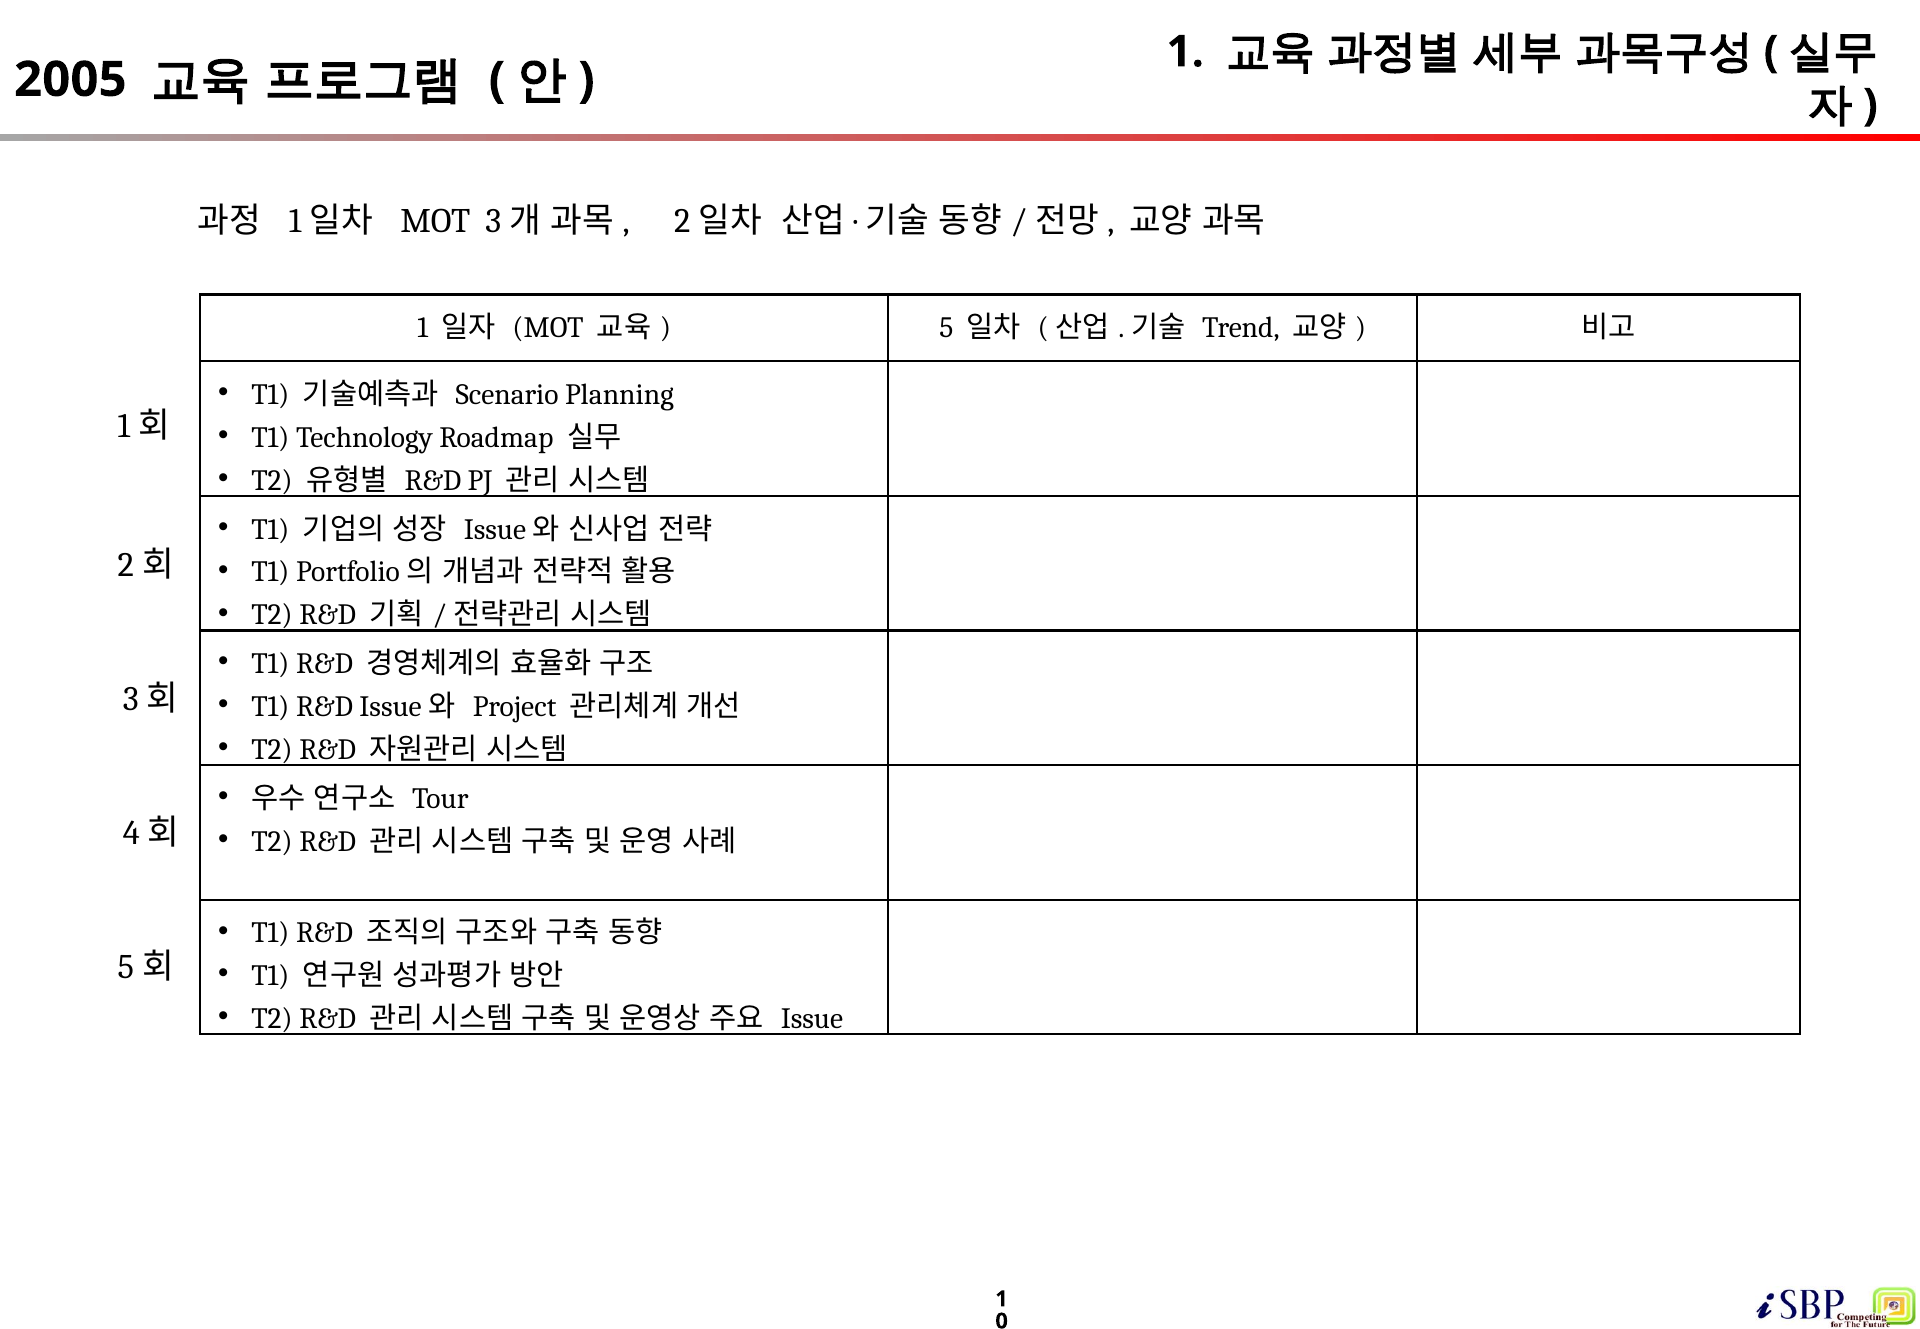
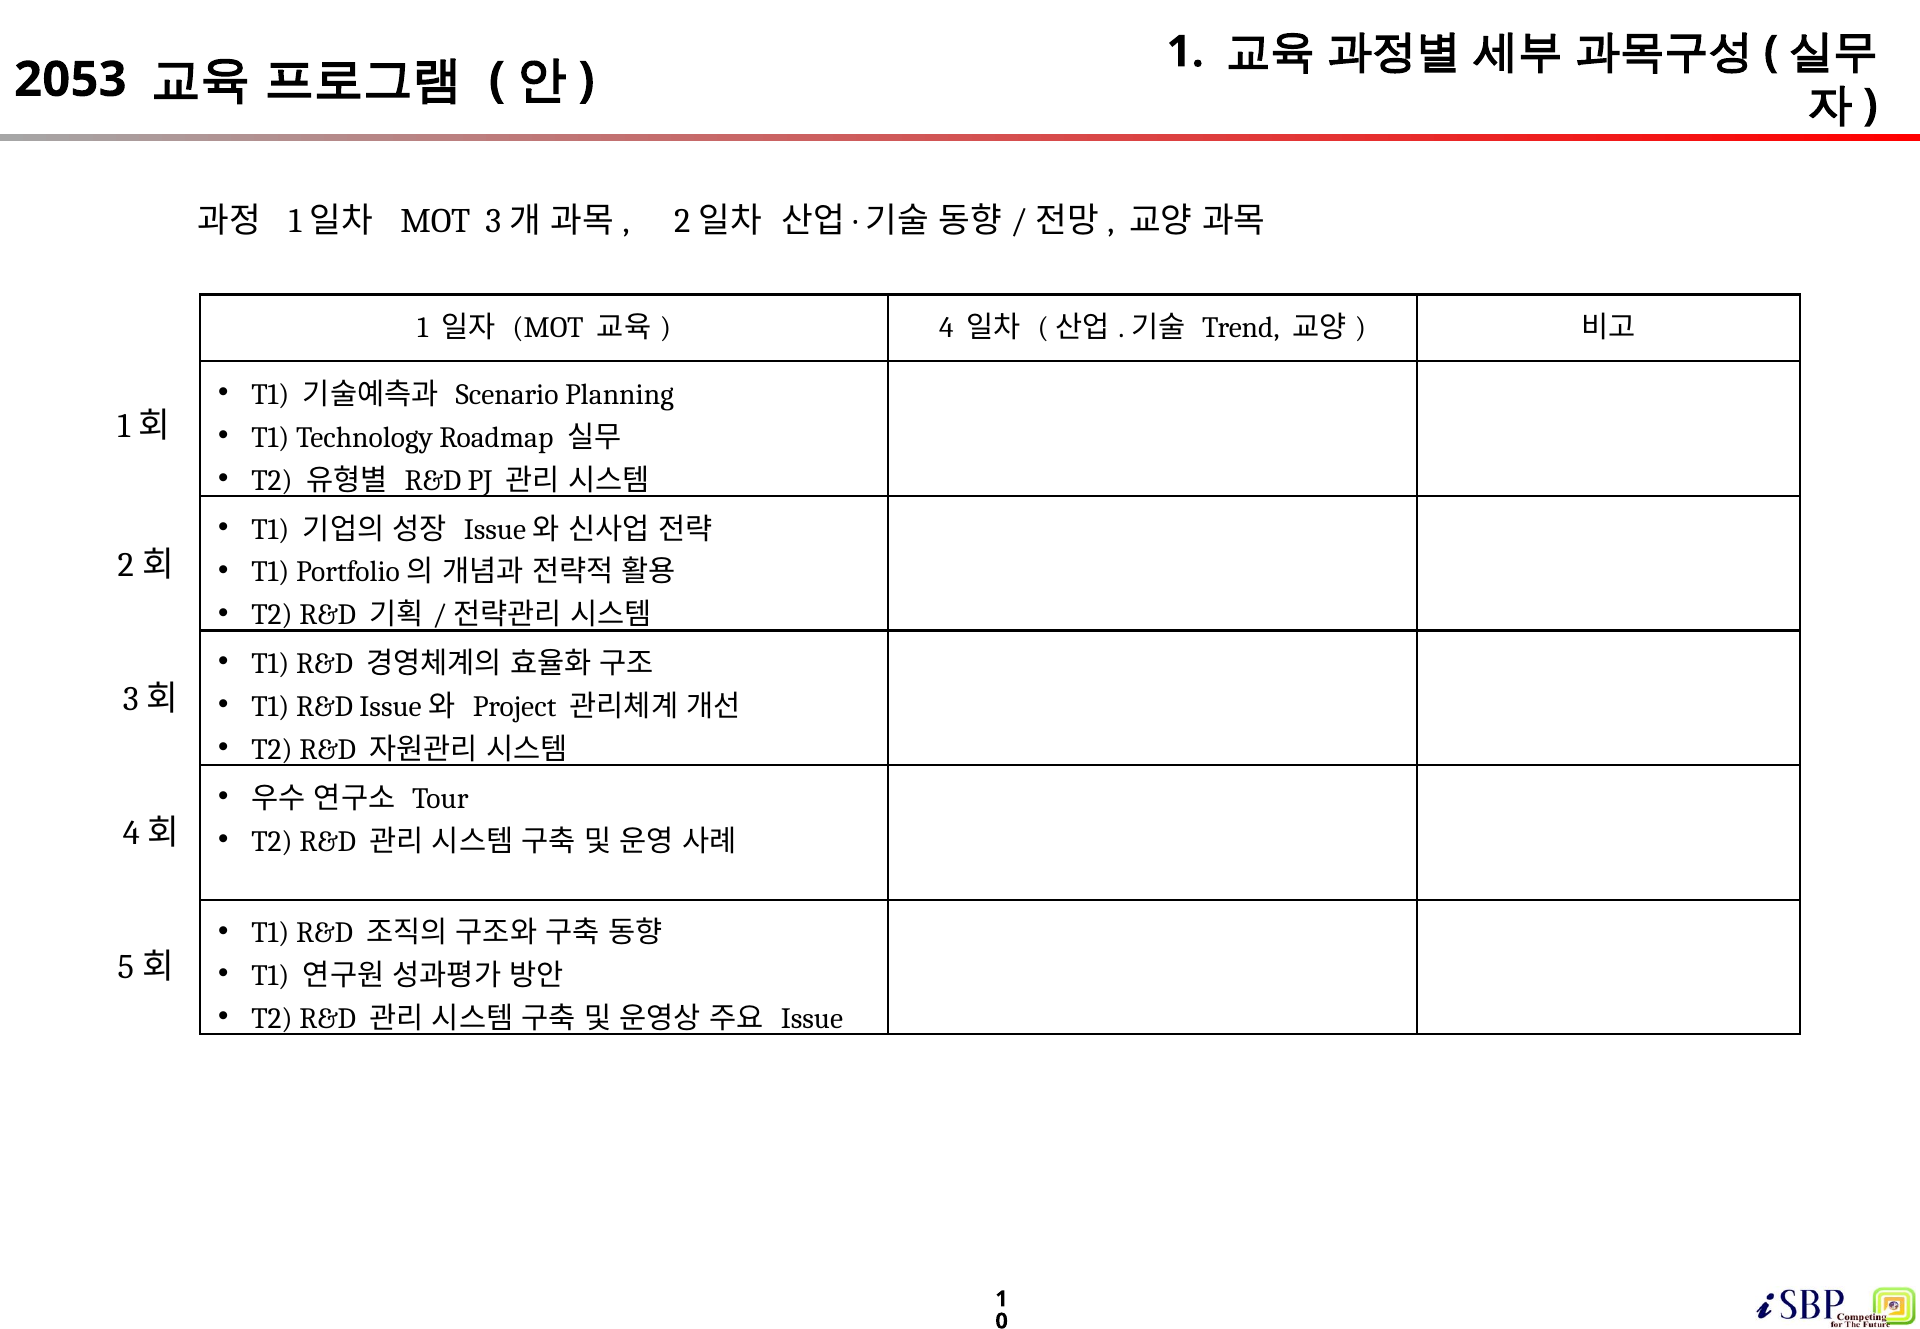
2005: 2005 -> 2053
5: 5 -> 4
